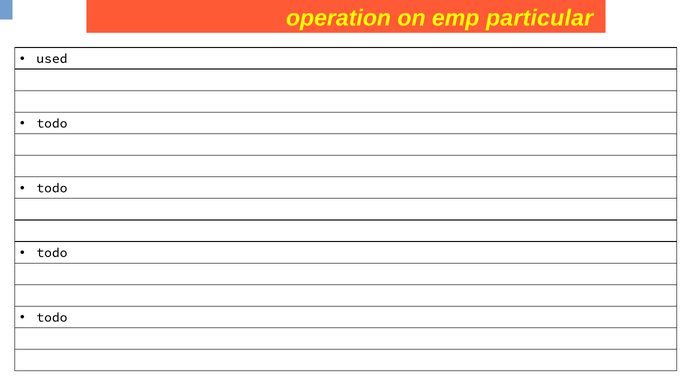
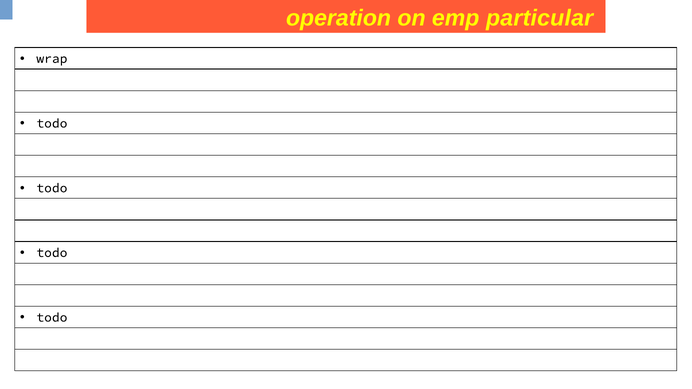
used: used -> wrap
